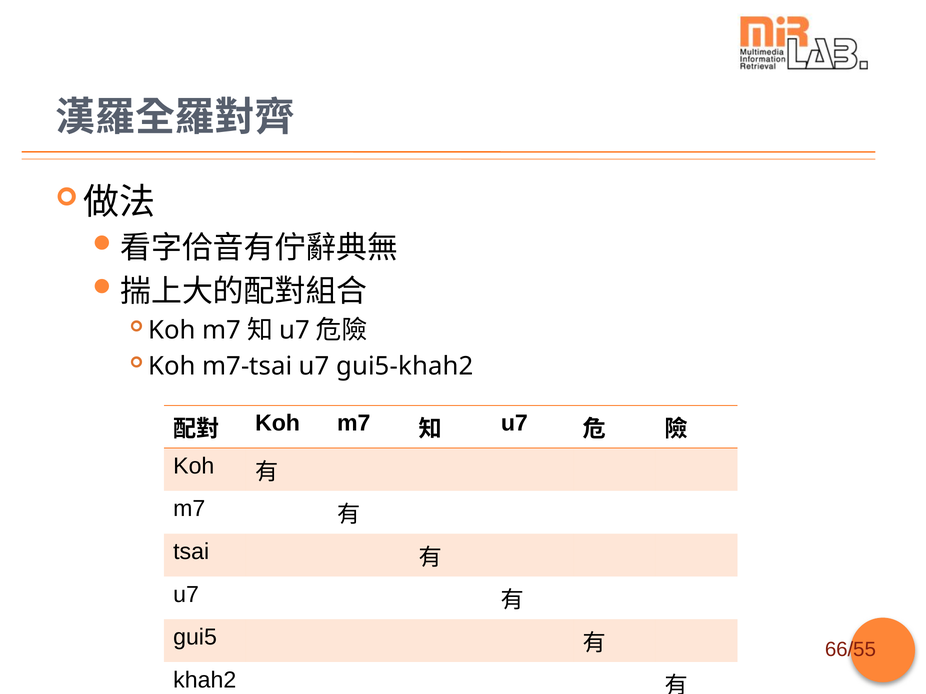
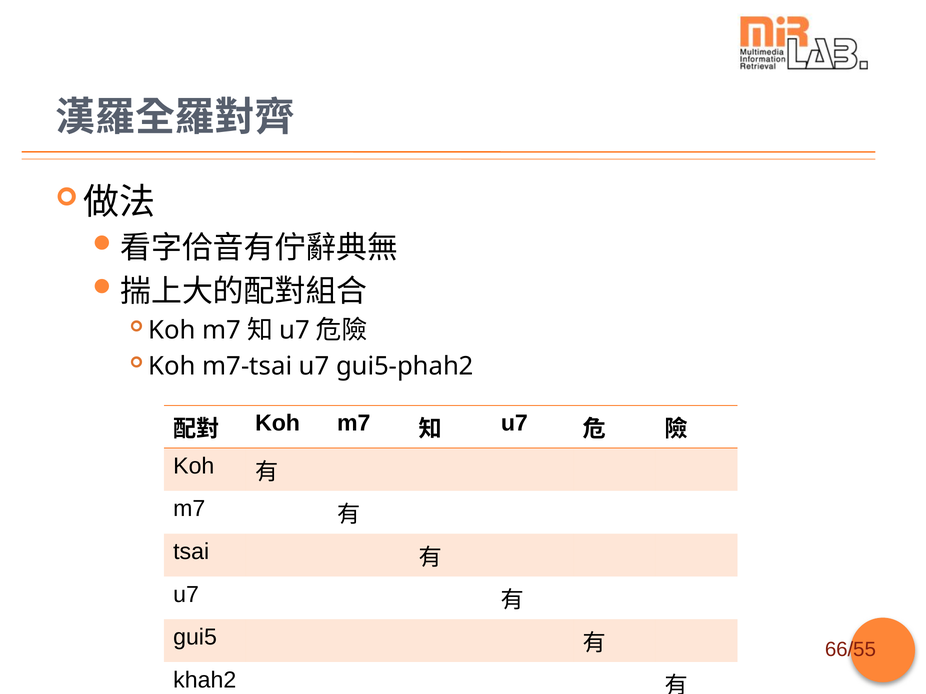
gui5-khah2: gui5-khah2 -> gui5-phah2
